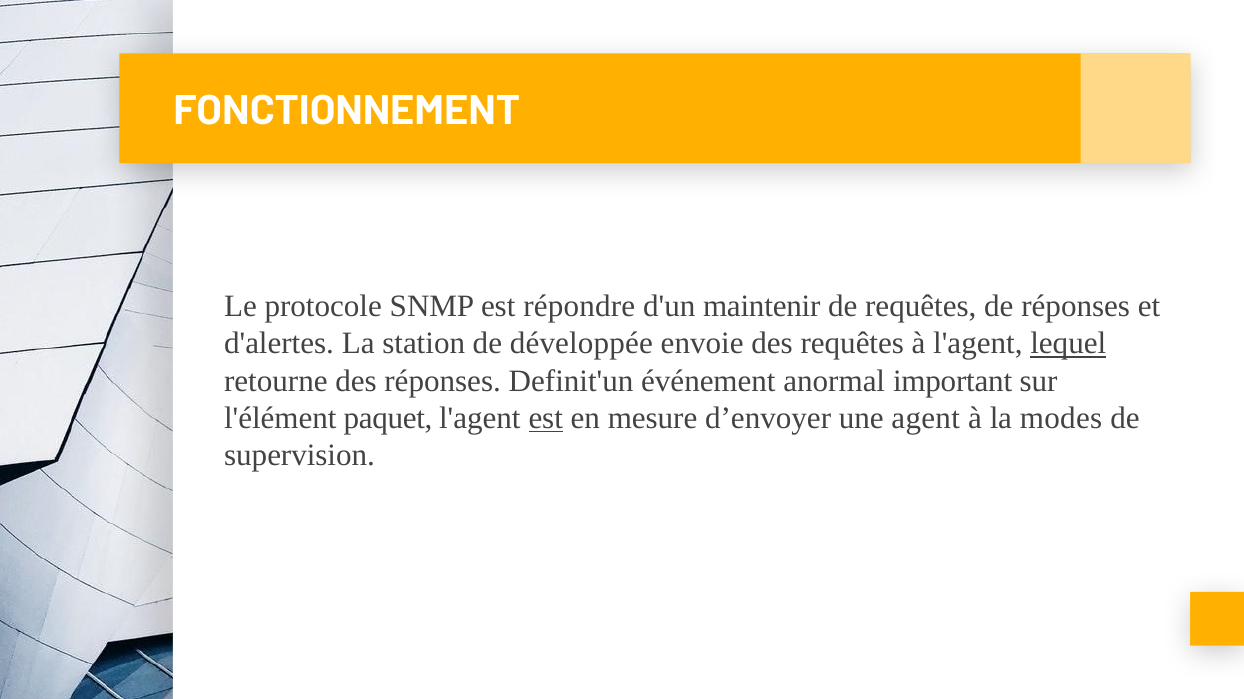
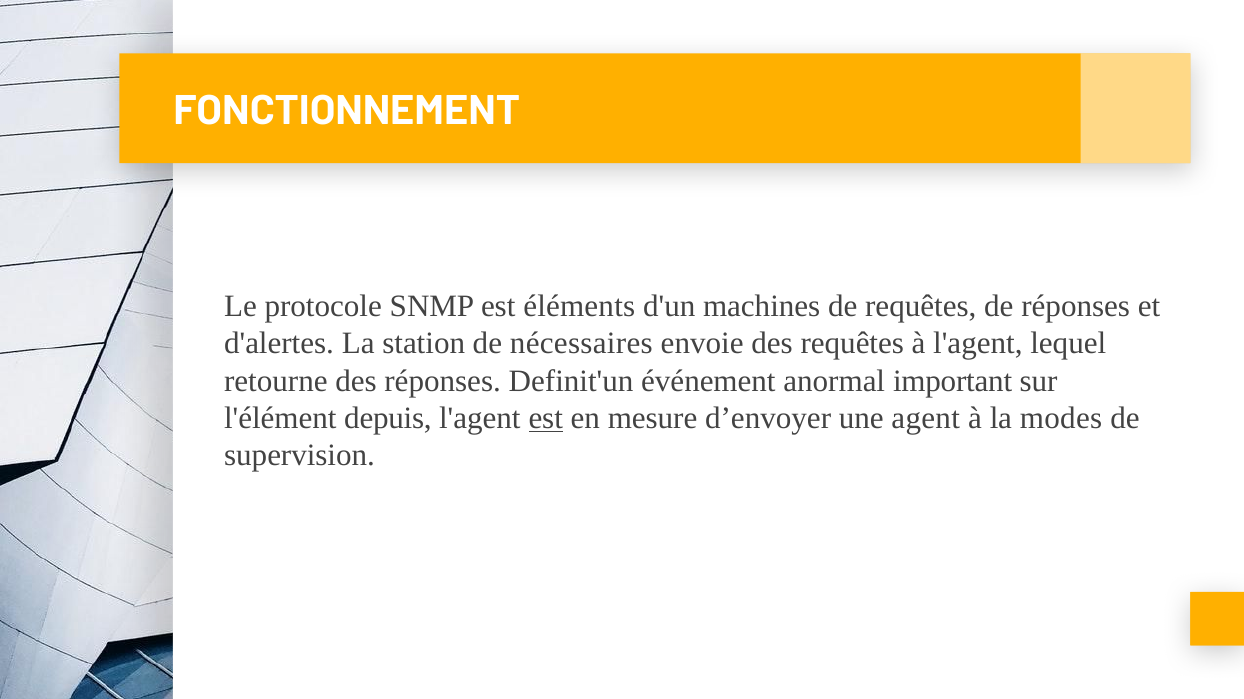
répondre: répondre -> éléments
maintenir: maintenir -> machines
développée: développée -> nécessaires
lequel underline: present -> none
paquet: paquet -> depuis
